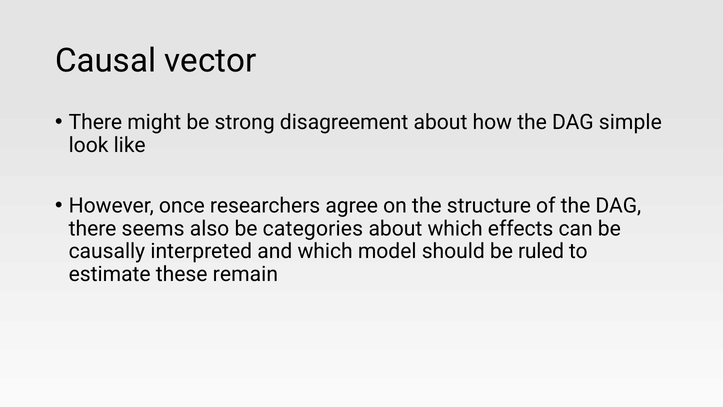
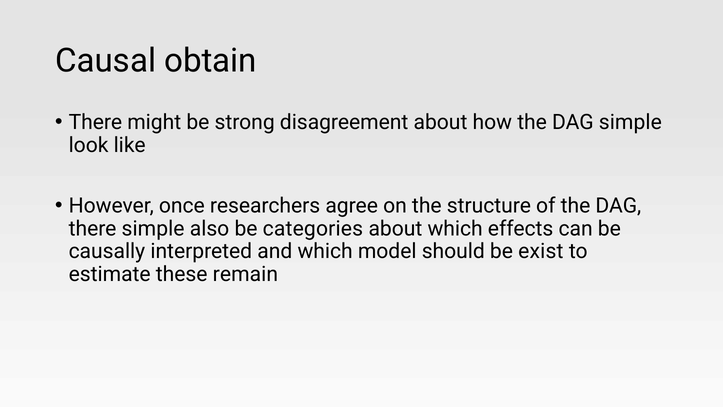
vector: vector -> obtain
there seems: seems -> simple
ruled: ruled -> exist
